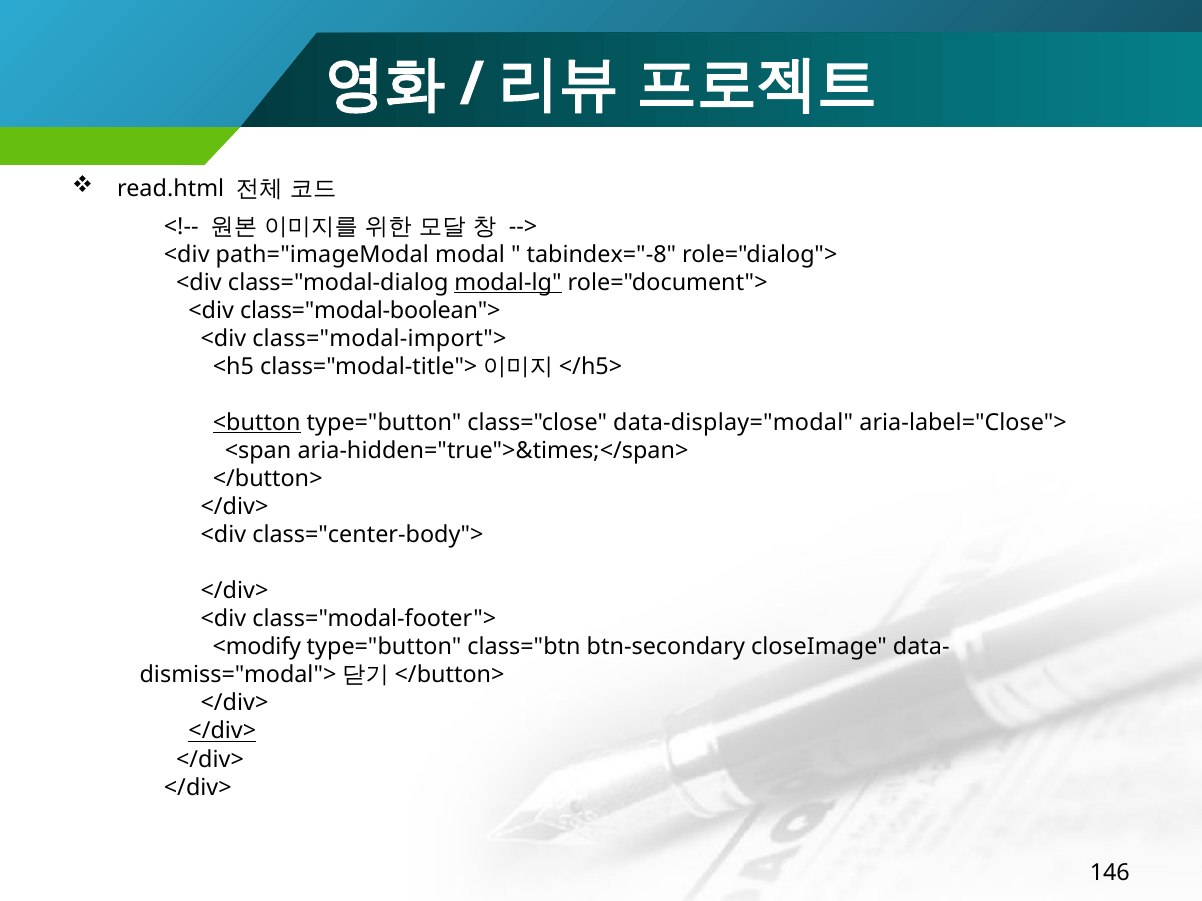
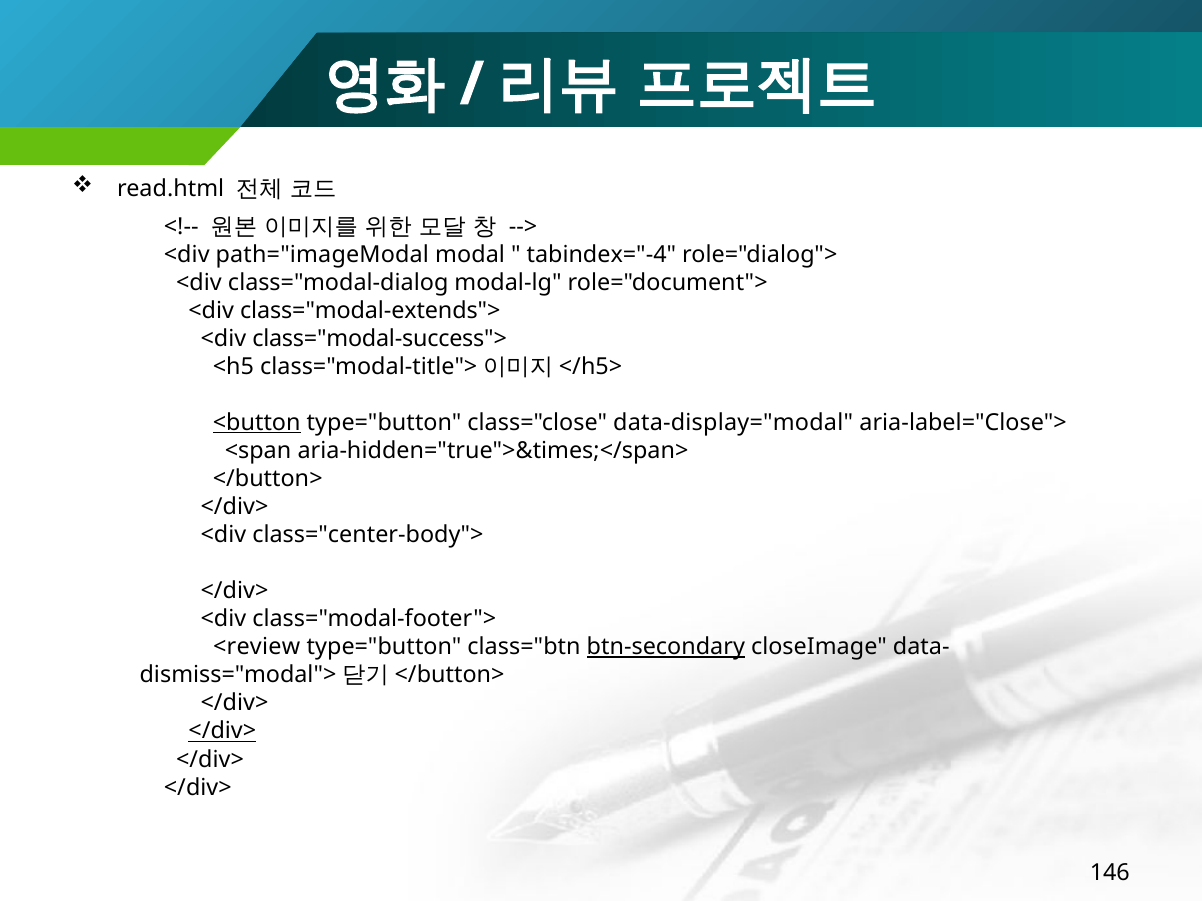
tabindex="-8: tabindex="-8 -> tabindex="-4
modal-lg underline: present -> none
class="modal-boolean">: class="modal-boolean"> -> class="modal-extends">
class="modal-import">: class="modal-import"> -> class="modal-success">
<modify: <modify -> <review
btn-secondary underline: none -> present
